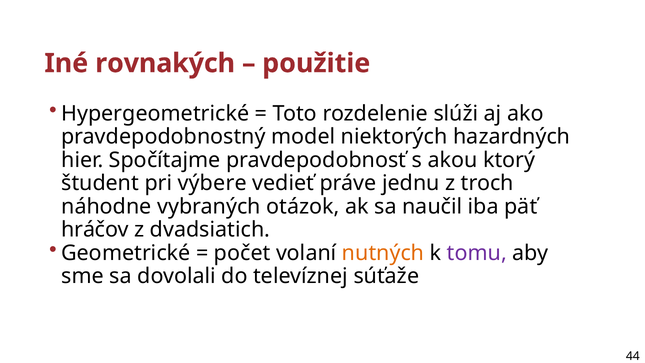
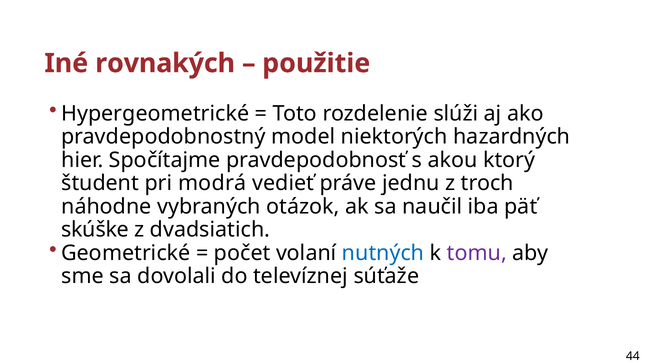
výbere: výbere -> modrá
hráčov: hráčov -> skúške
nutných colour: orange -> blue
